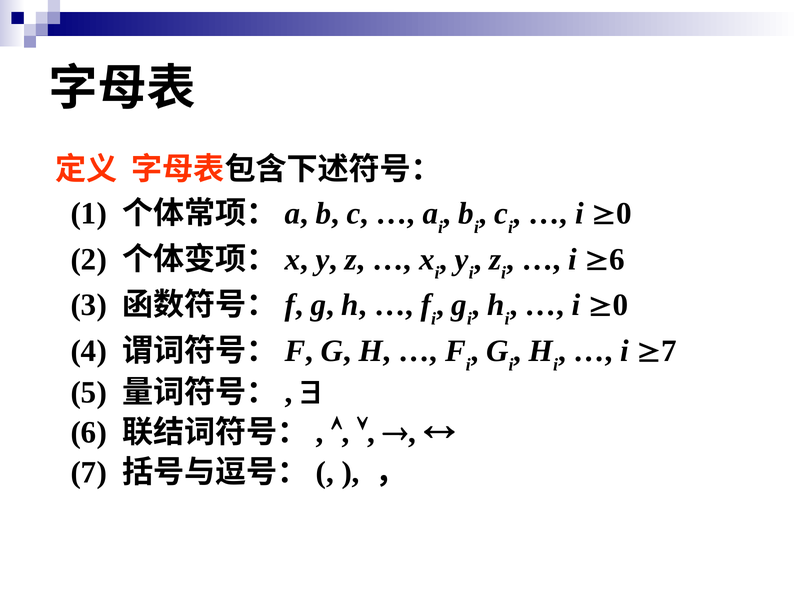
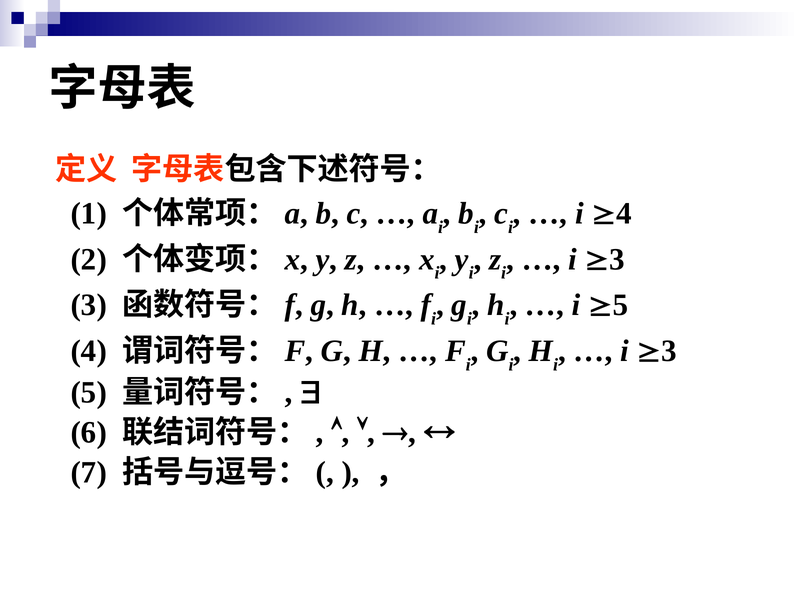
0 at (624, 213): 0 -> 4
6 at (617, 259): 6 -> 3
0 at (620, 305): 0 -> 5
7 at (669, 351): 7 -> 3
